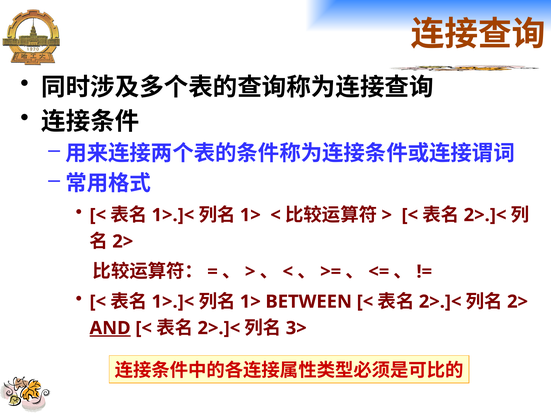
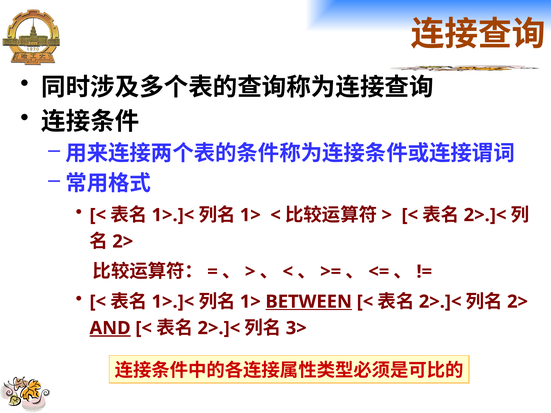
BETWEEN underline: none -> present
